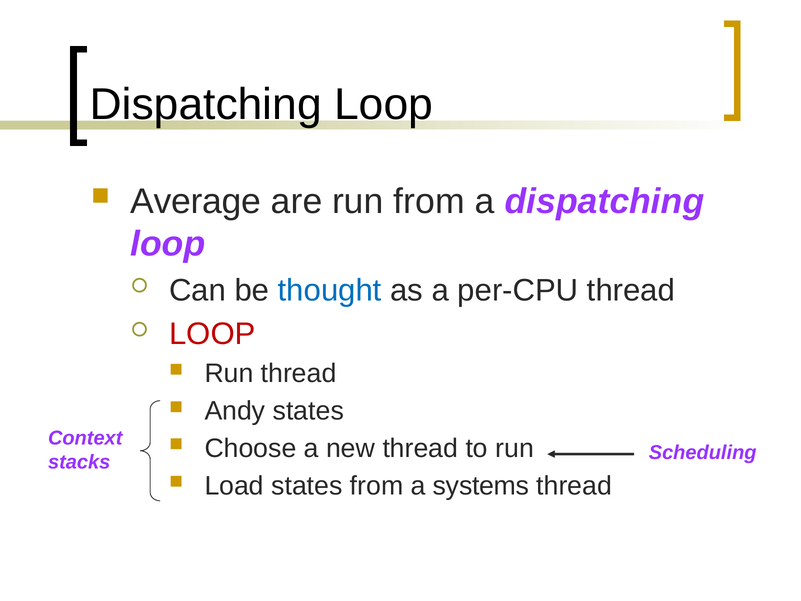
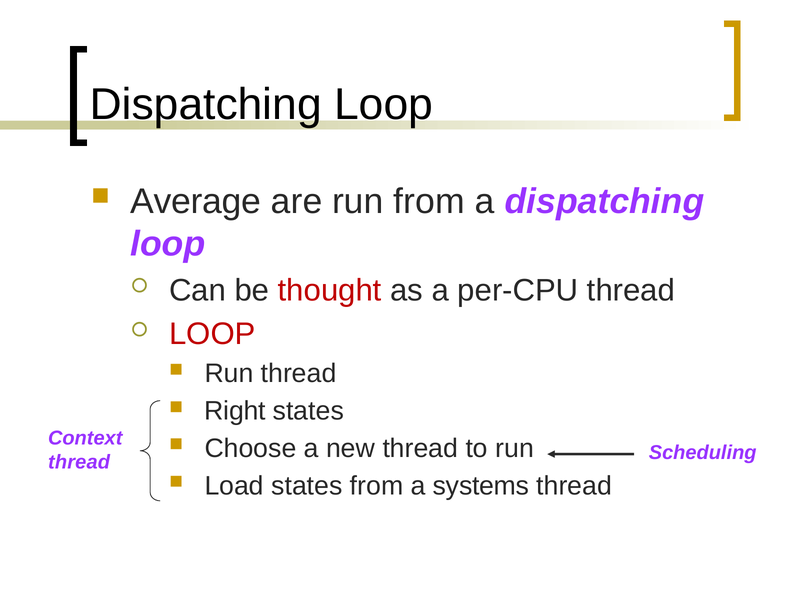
thought colour: blue -> red
Andy: Andy -> Right
stacks at (79, 462): stacks -> thread
